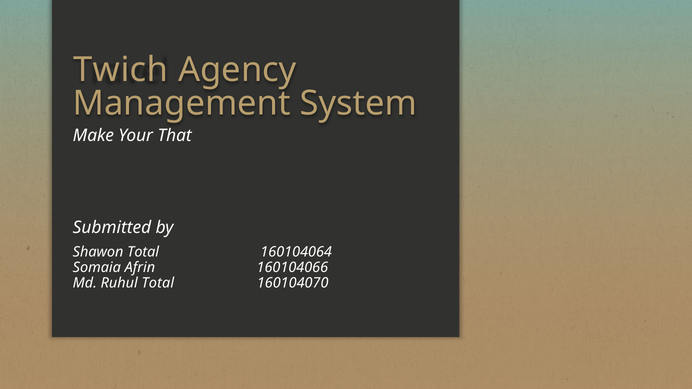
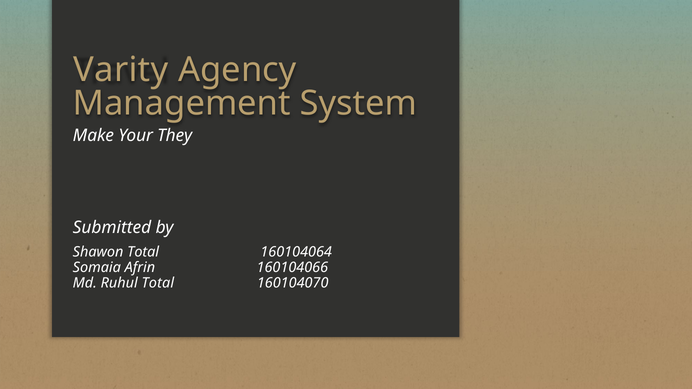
Twich: Twich -> Varity
That: That -> They
